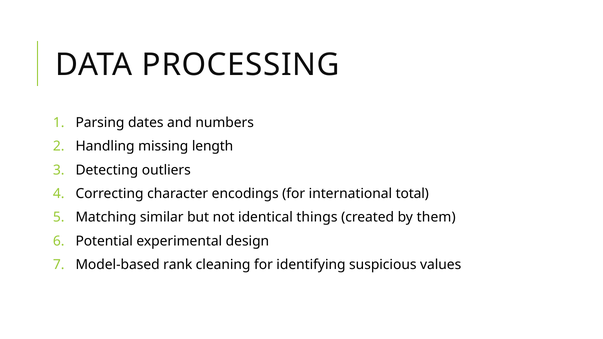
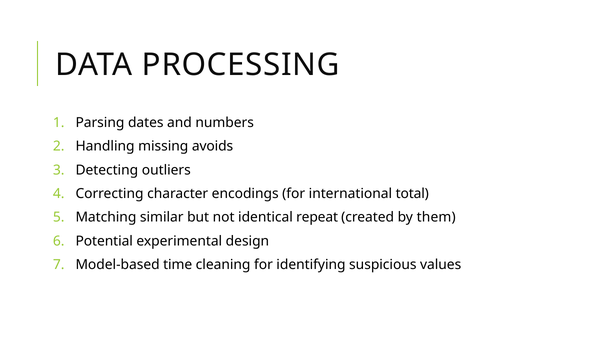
length: length -> avoids
things: things -> repeat
rank: rank -> time
